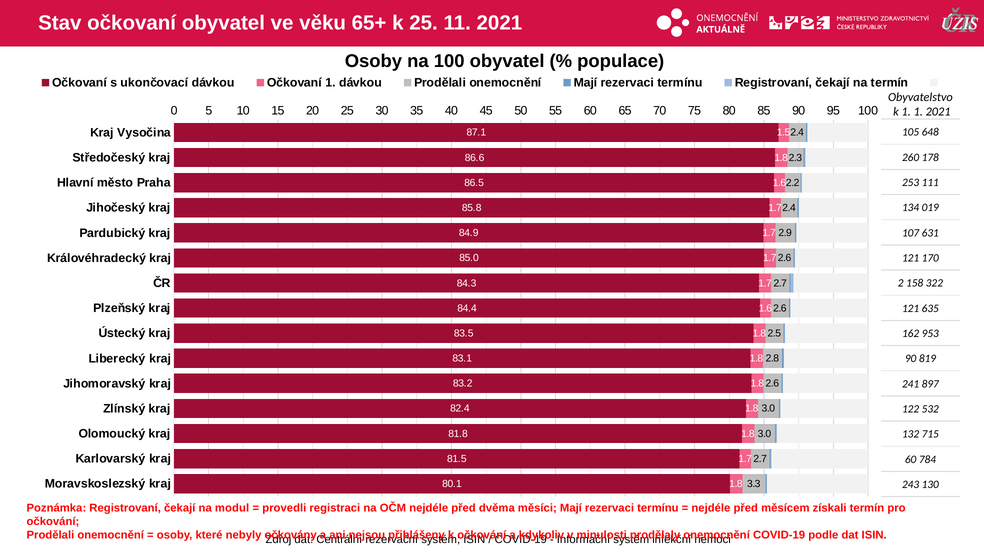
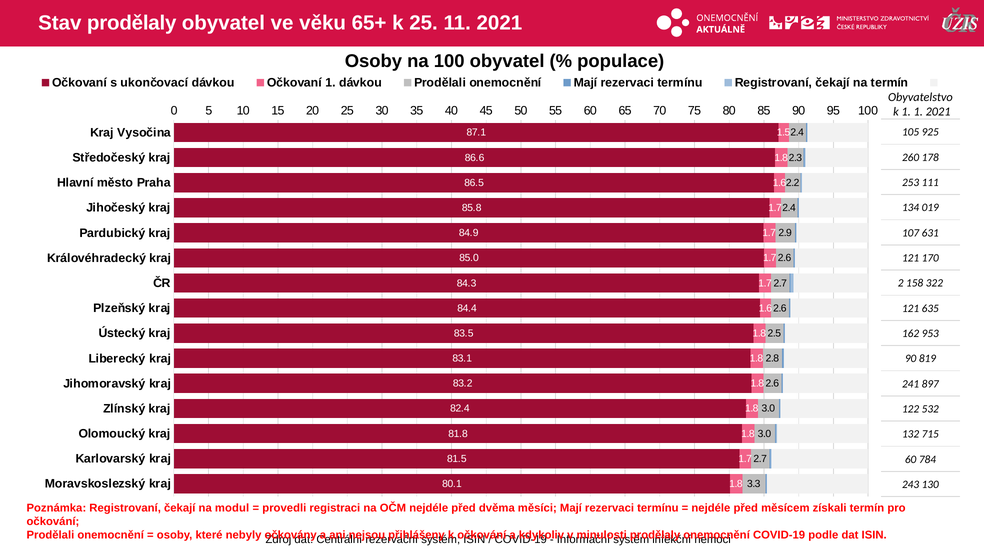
Stav očkovaní: očkovaní -> prodělaly
648: 648 -> 925
